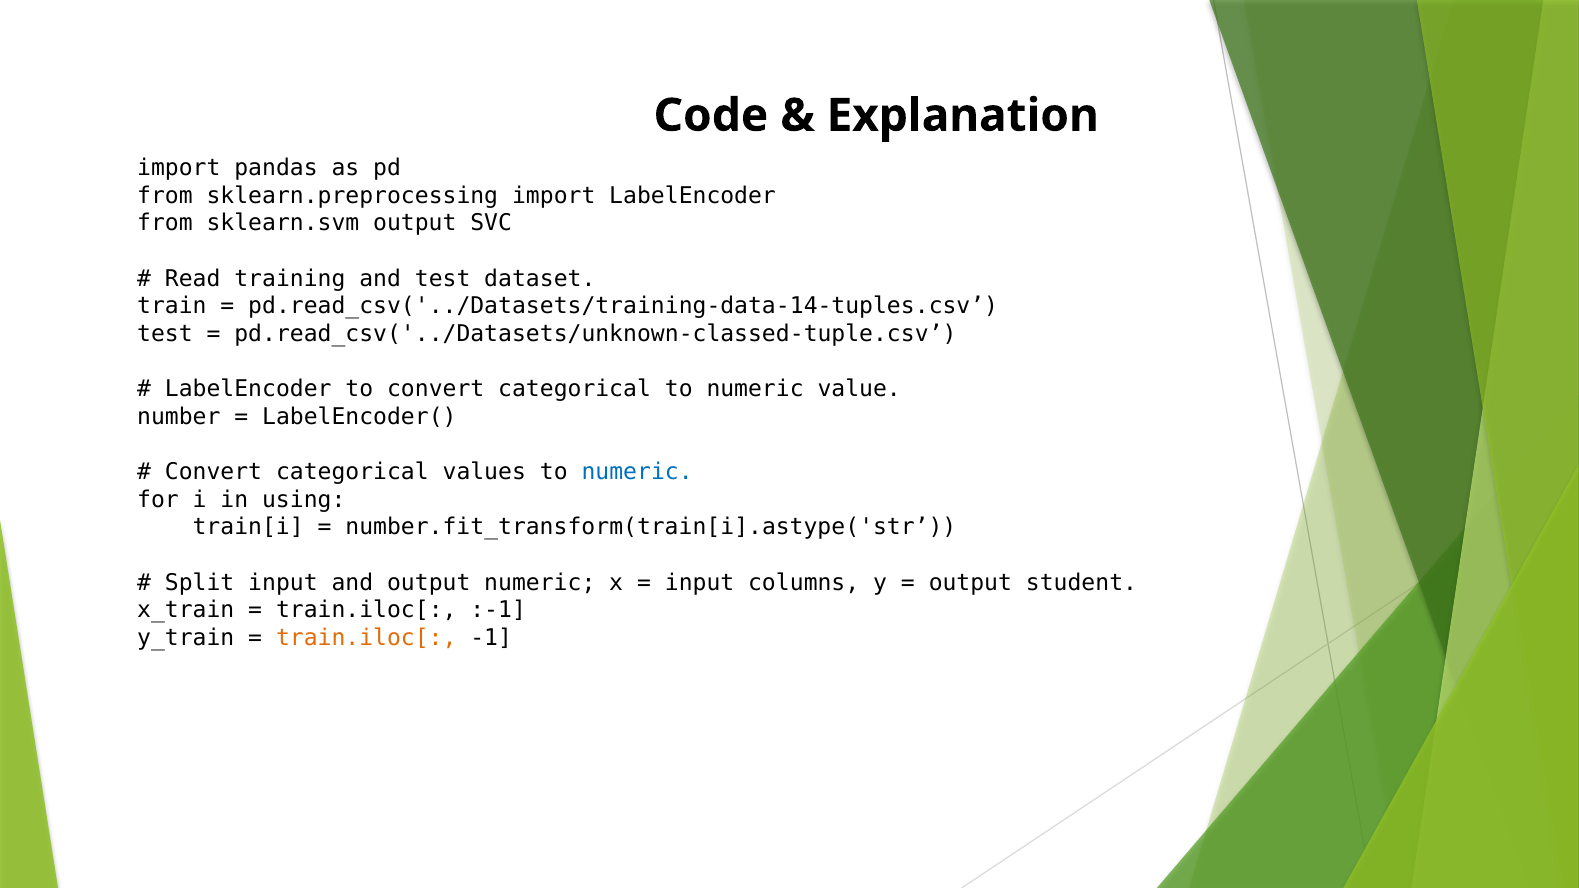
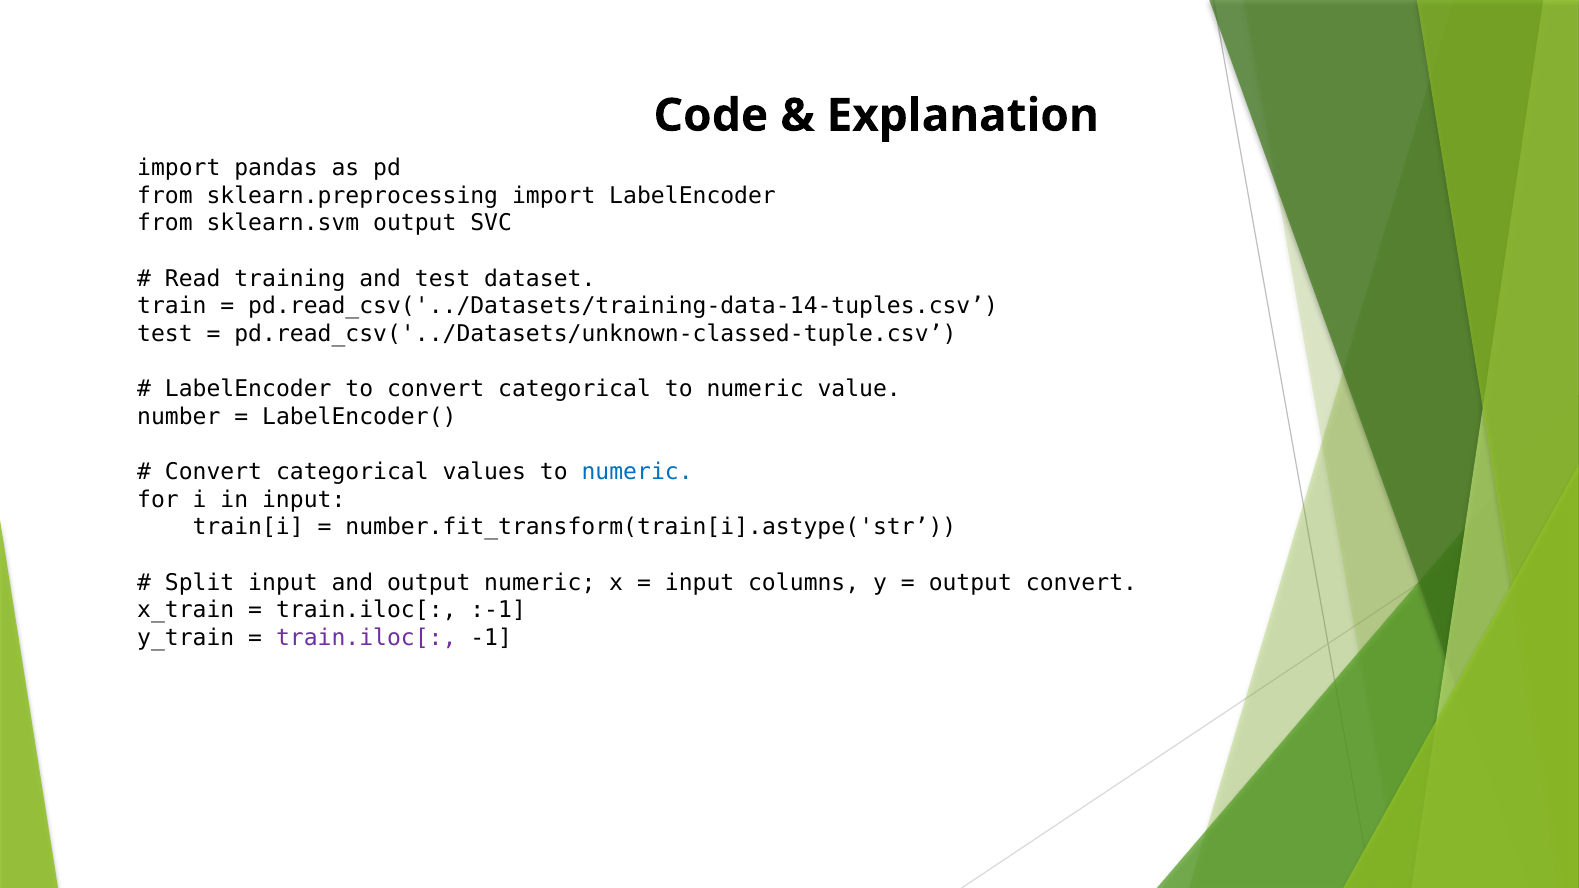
in using: using -> input
output student: student -> convert
train.iloc[ at (366, 638) colour: orange -> purple
